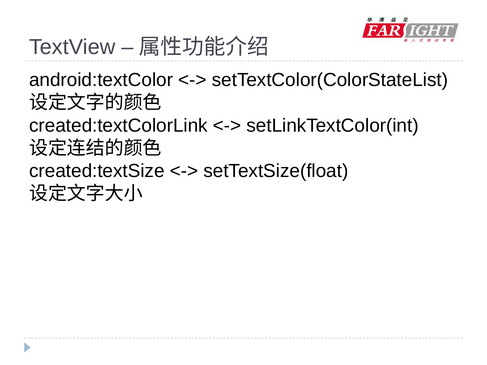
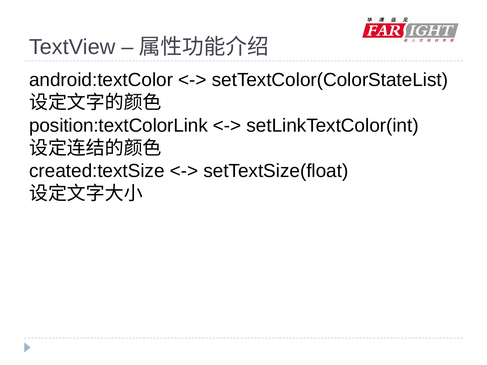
created:textColorLink: created:textColorLink -> position:textColorLink
